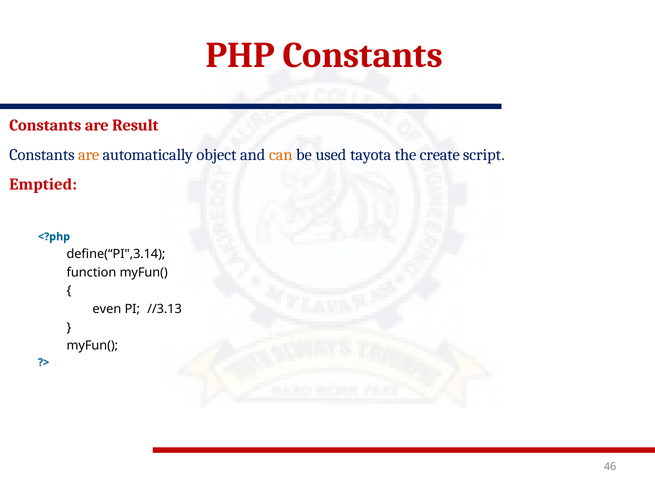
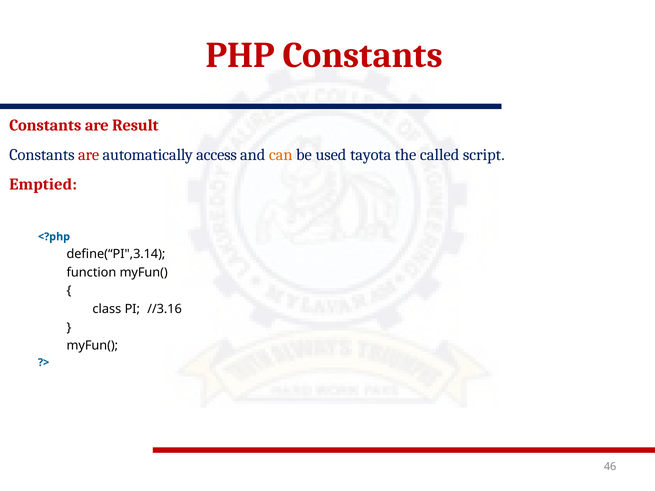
are at (89, 155) colour: orange -> red
object: object -> access
create: create -> called
even: even -> class
//3.13: //3.13 -> //3.16
